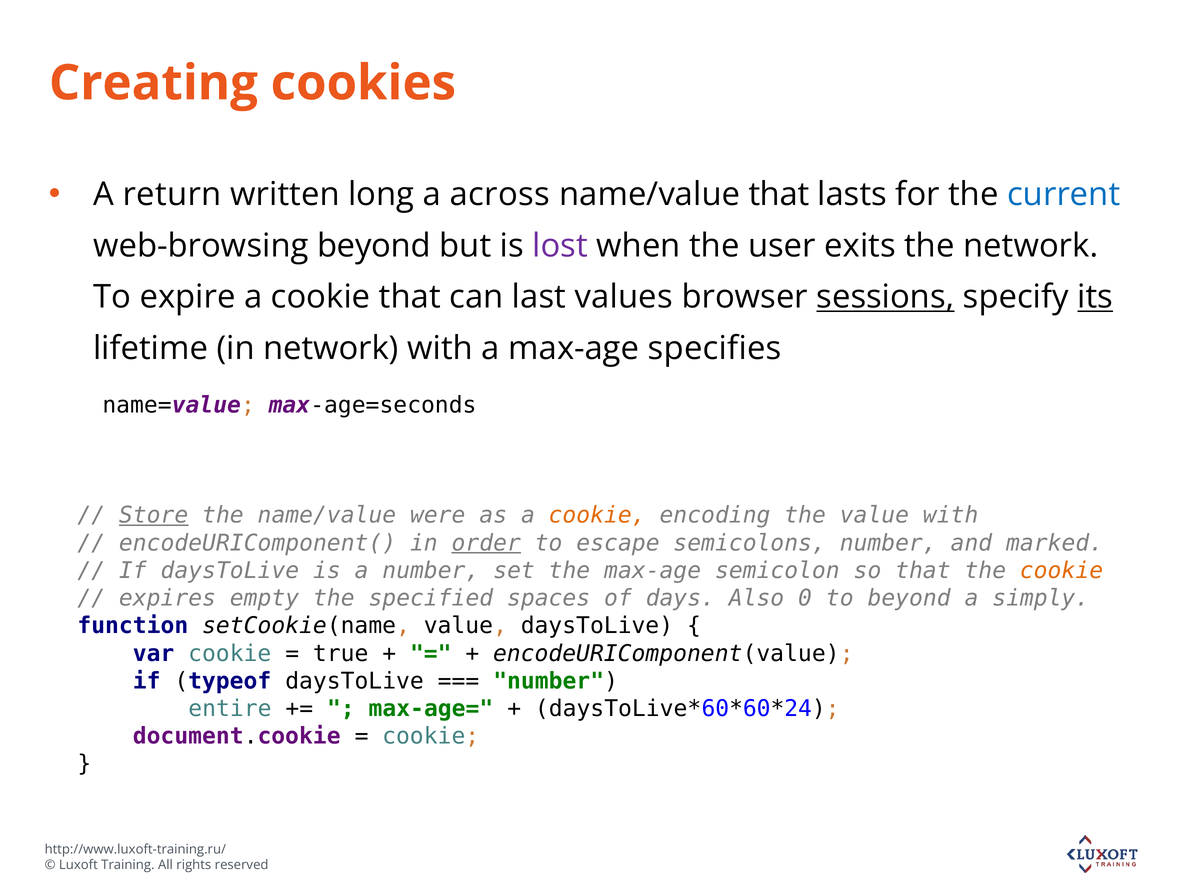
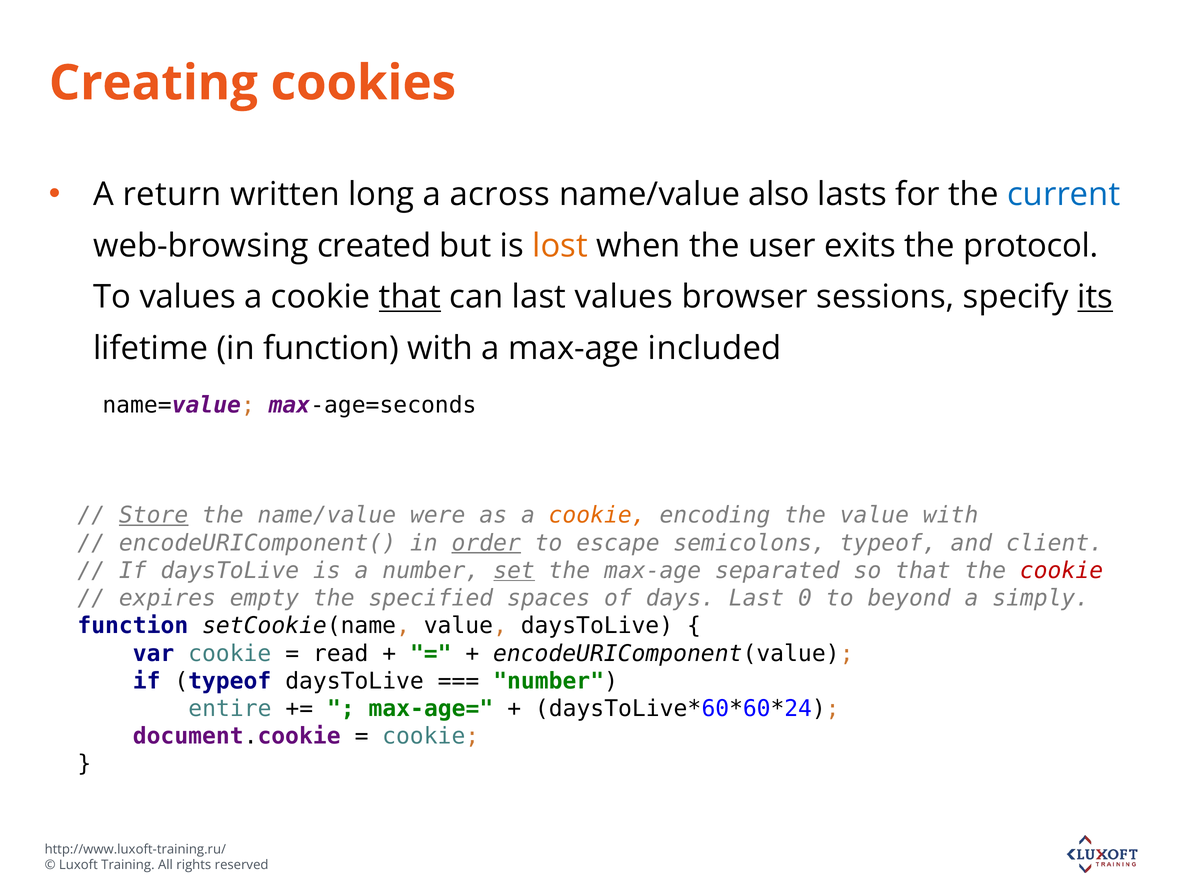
name/value that: that -> also
web-browsing beyond: beyond -> created
lost colour: purple -> orange
the network: network -> protocol
To expire: expire -> values
that at (410, 297) underline: none -> present
sessions underline: present -> none
in network: network -> function
specifies: specifies -> included
semicolons number: number -> typeof
marked: marked -> client
set underline: none -> present
semicolon: semicolon -> separated
cookie at (1061, 570) colour: orange -> red
days Also: Also -> Last
true: true -> read
